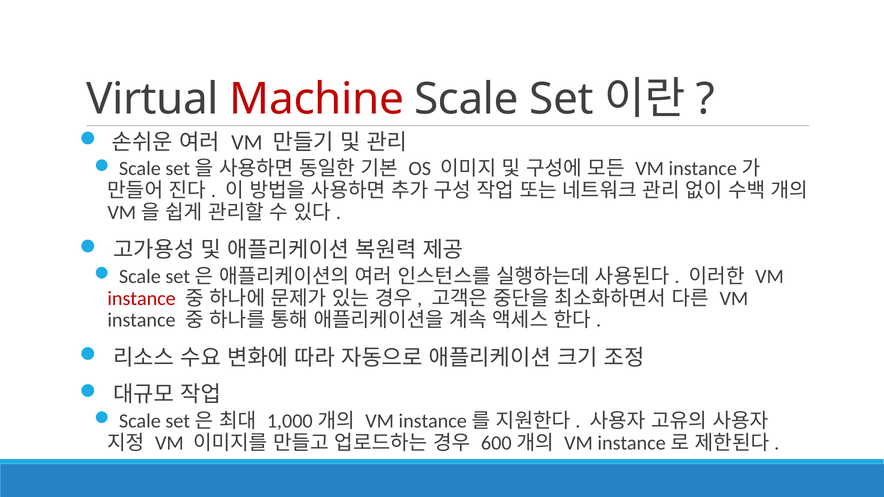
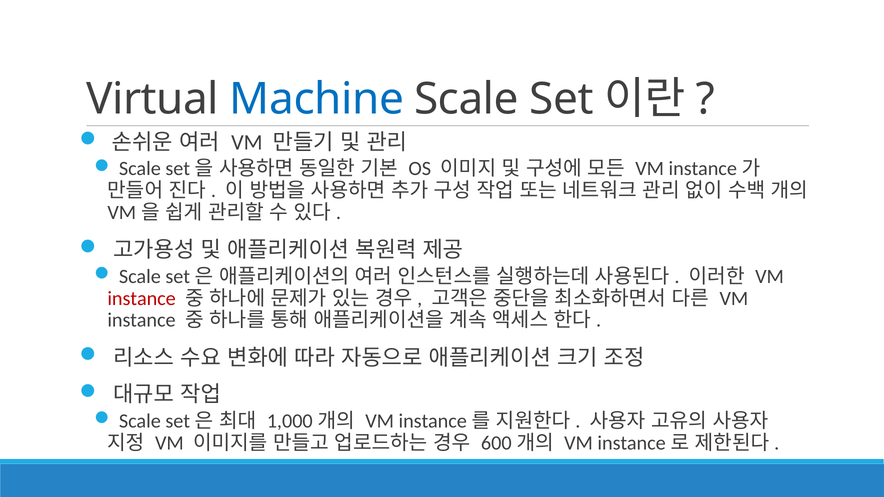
Machine colour: red -> blue
